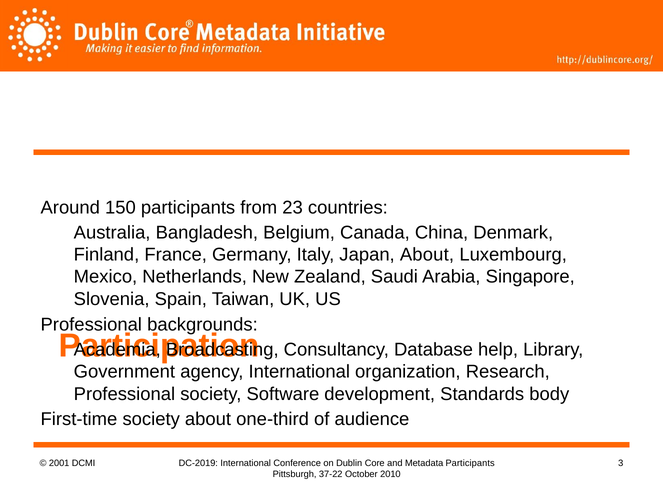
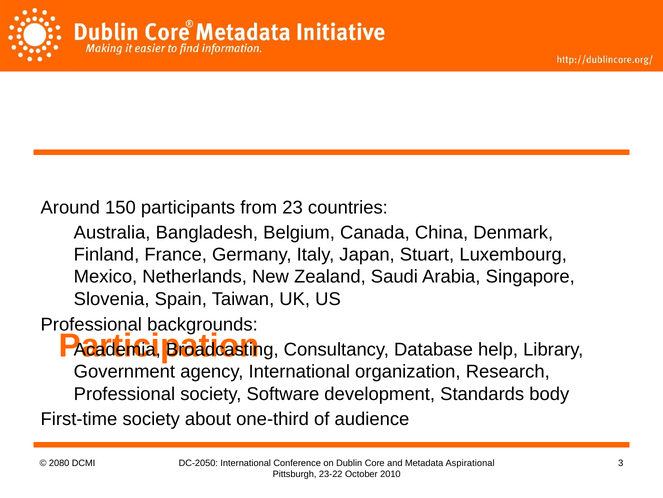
Japan About: About -> Stuart
2001: 2001 -> 2080
DC-2019: DC-2019 -> DC-2050
Metadata Participants: Participants -> Aspirational
37-22: 37-22 -> 23-22
